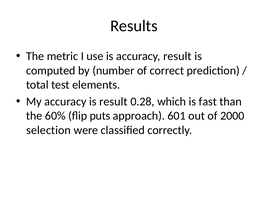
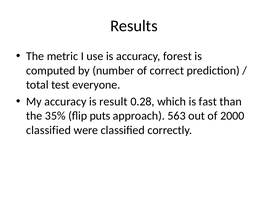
accuracy result: result -> forest
elements: elements -> everyone
60%: 60% -> 35%
601: 601 -> 563
selection at (49, 130): selection -> classified
